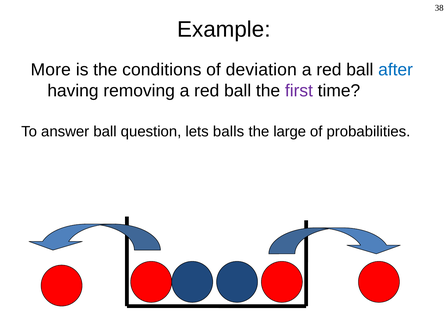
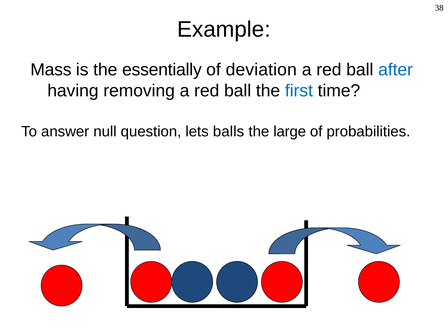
More: More -> Mass
conditions: conditions -> essentially
first colour: purple -> blue
answer ball: ball -> null
